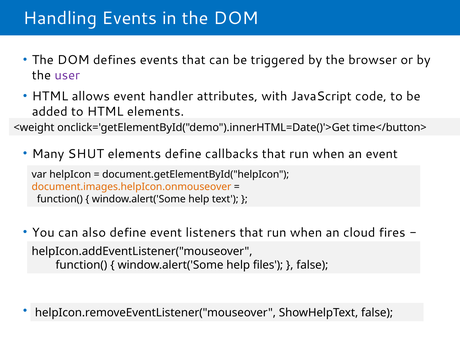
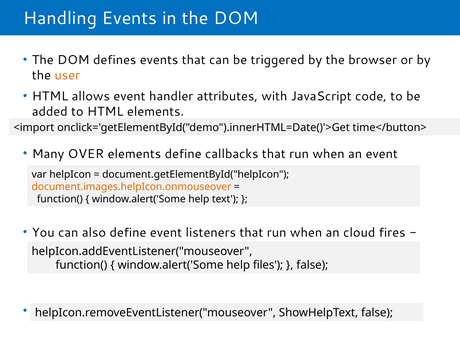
user colour: purple -> orange
<weight: <weight -> <import
SHUT: SHUT -> OVER
